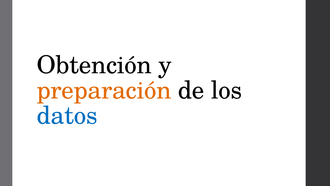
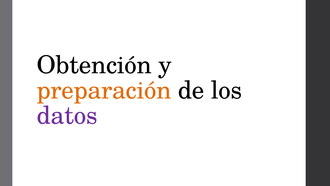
datos colour: blue -> purple
